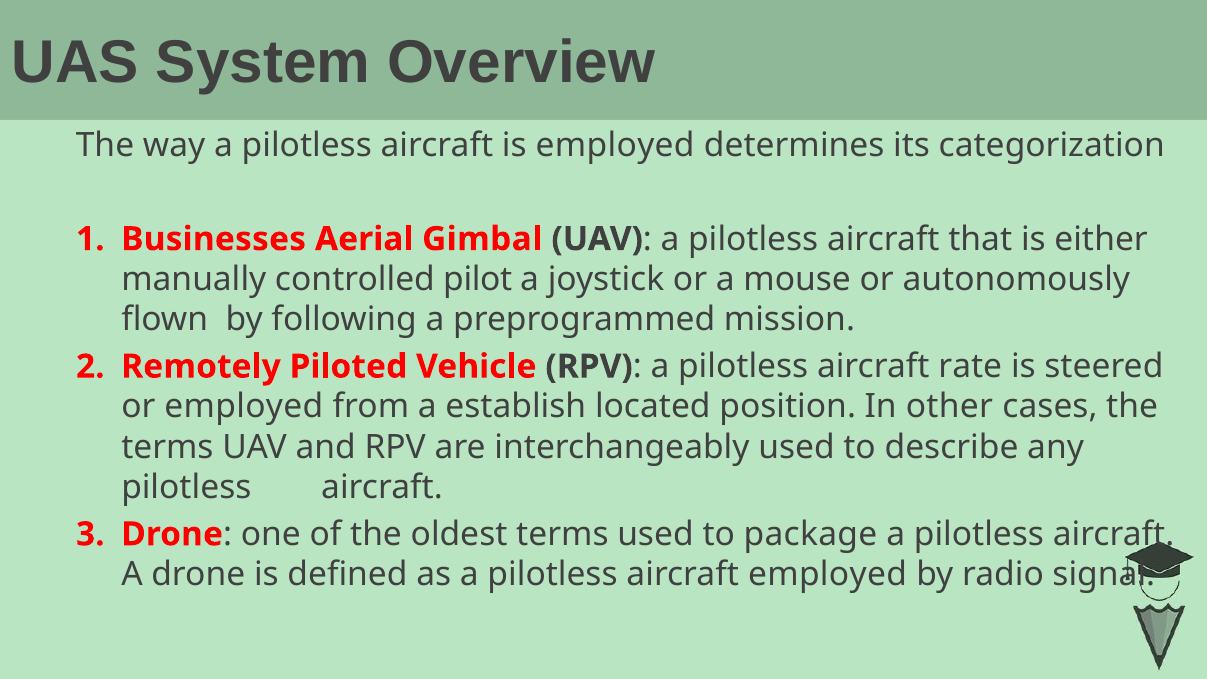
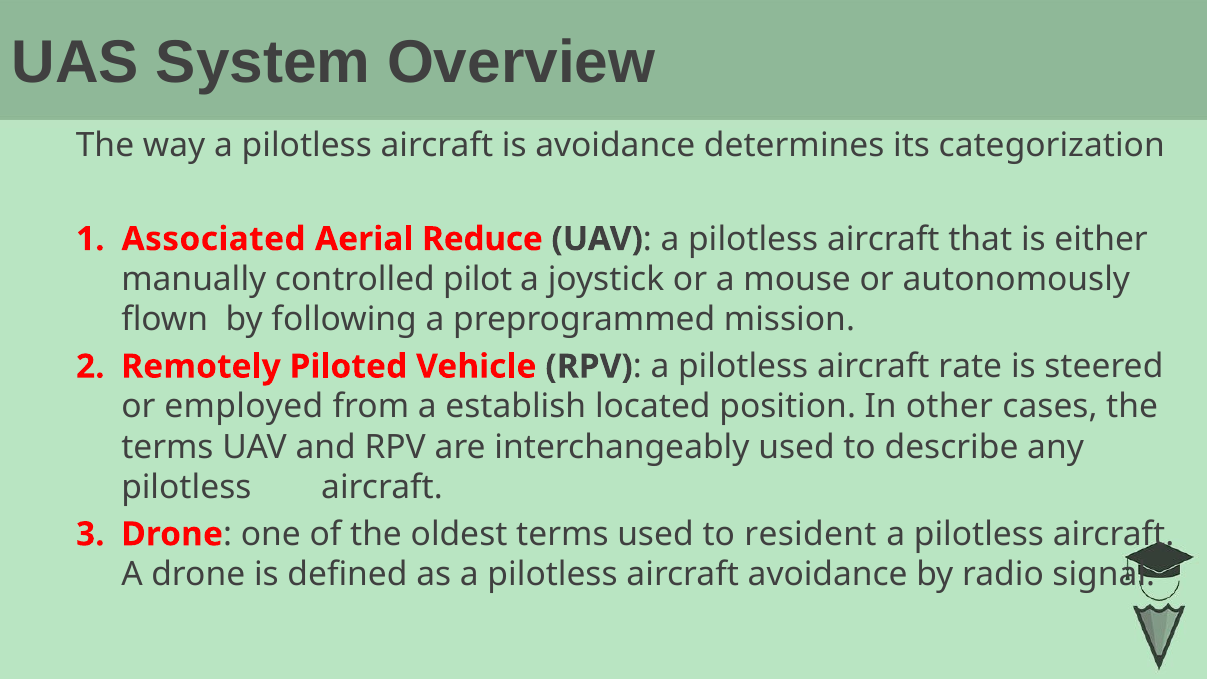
is employed: employed -> avoidance
Businesses: Businesses -> Associated
Gimbal: Gimbal -> Reduce
package: package -> resident
aircraft employed: employed -> avoidance
